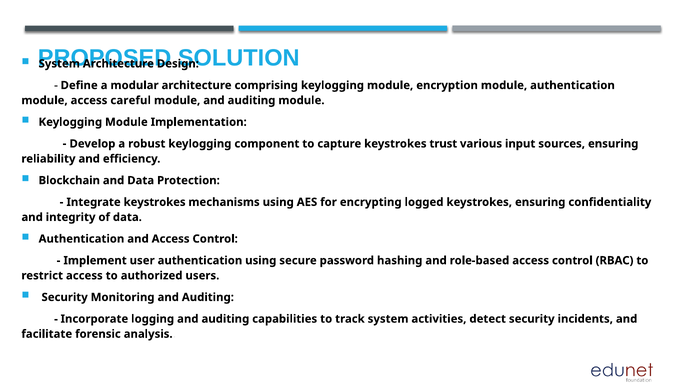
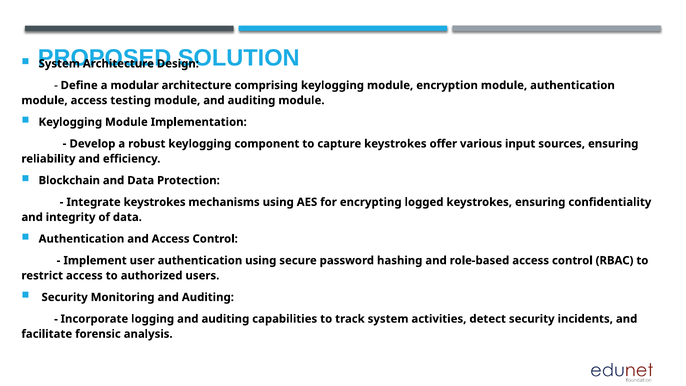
careful: careful -> testing
trust: trust -> offer
